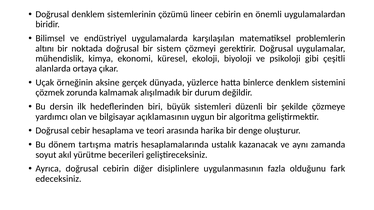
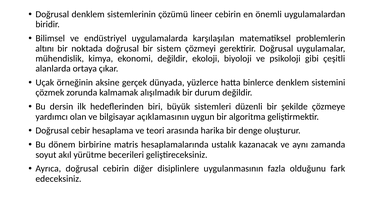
ekonomi küresel: küresel -> değildir
tartışma: tartışma -> birbirine
